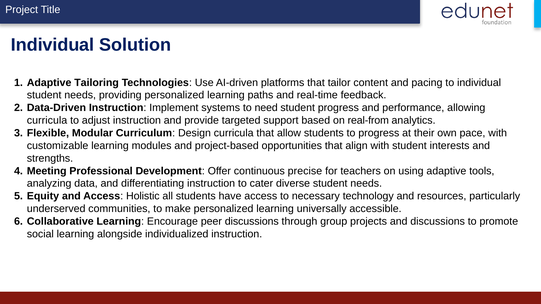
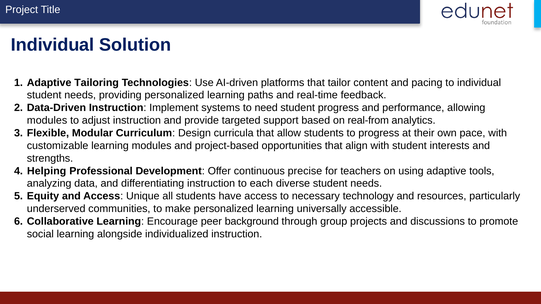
curricula at (47, 121): curricula -> modules
Meeting: Meeting -> Helping
cater: cater -> each
Holistic: Holistic -> Unique
peer discussions: discussions -> background
